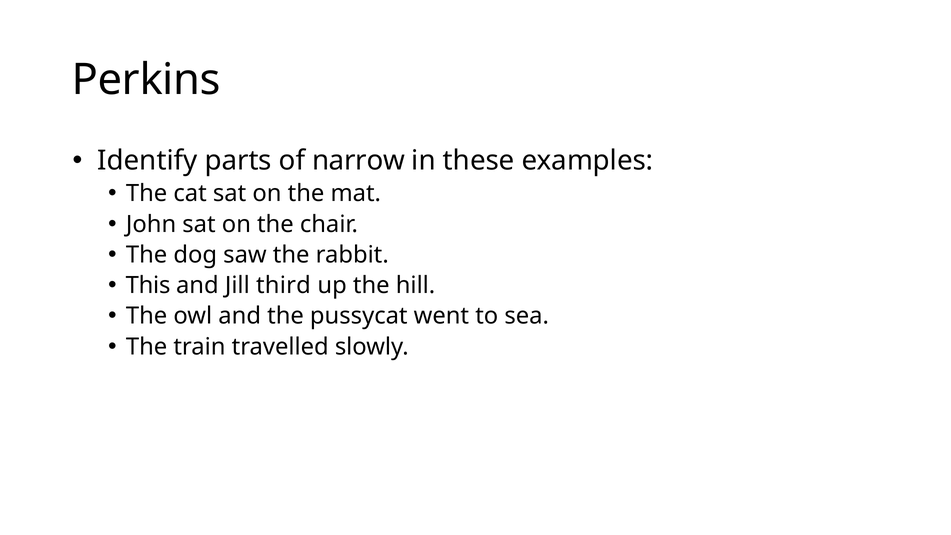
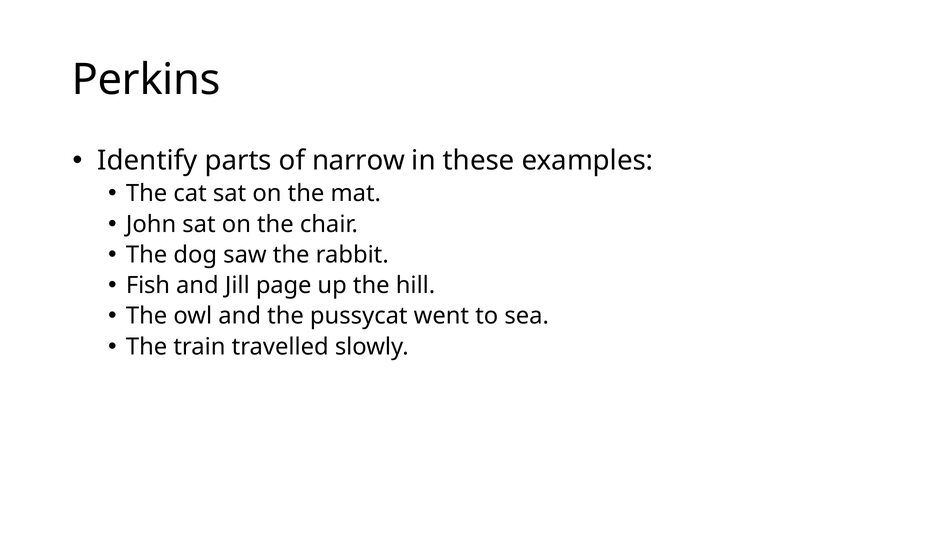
This: This -> Fish
third: third -> page
